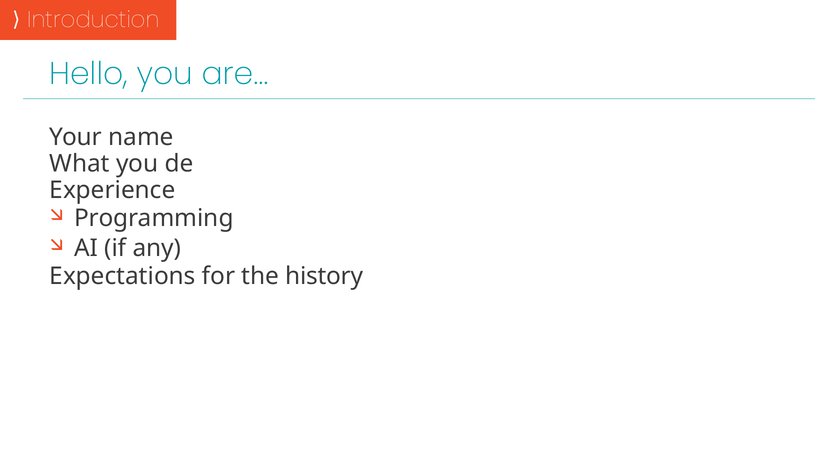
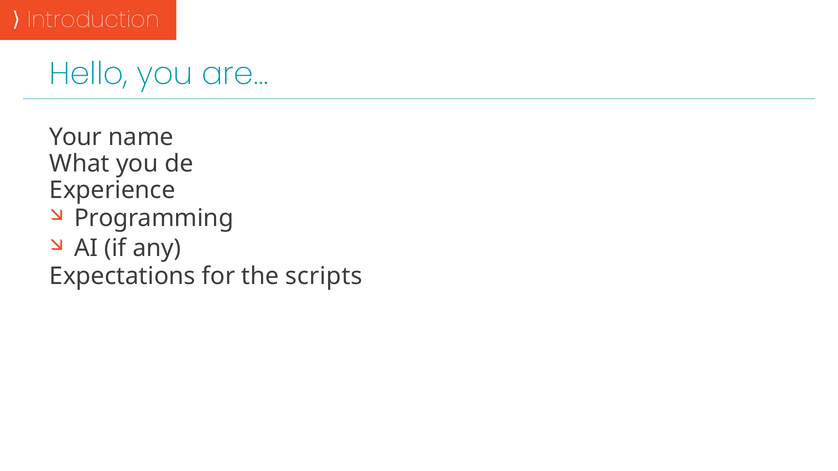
history: history -> scripts
